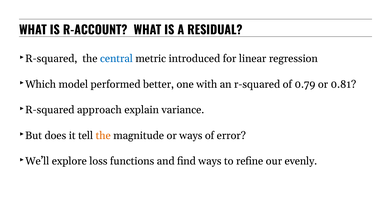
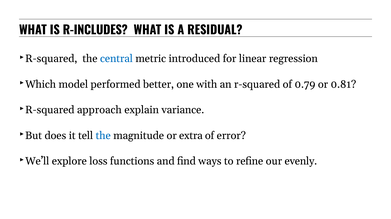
R-ACCOUNT: R-ACCOUNT -> R-INCLUDES
the at (103, 136) colour: orange -> blue
or ways: ways -> extra
